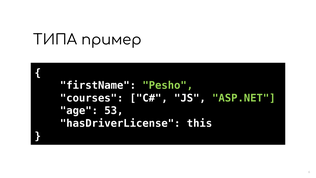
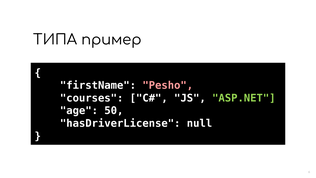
Pesho colour: light green -> pink
53: 53 -> 50
this: this -> null
